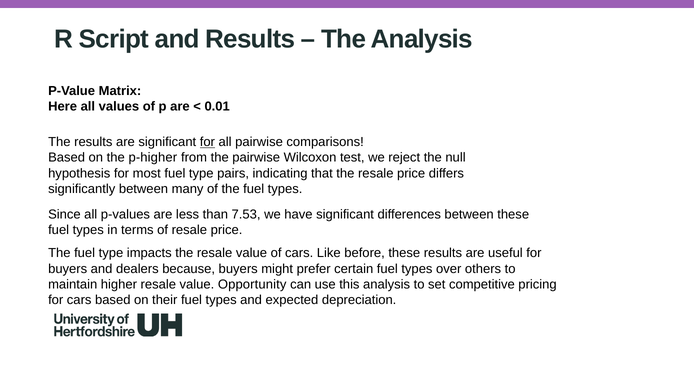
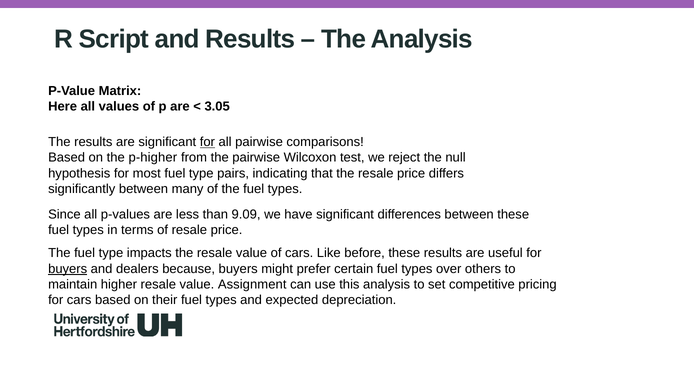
0.01: 0.01 -> 3.05
7.53: 7.53 -> 9.09
buyers at (68, 269) underline: none -> present
Opportunity: Opportunity -> Assignment
